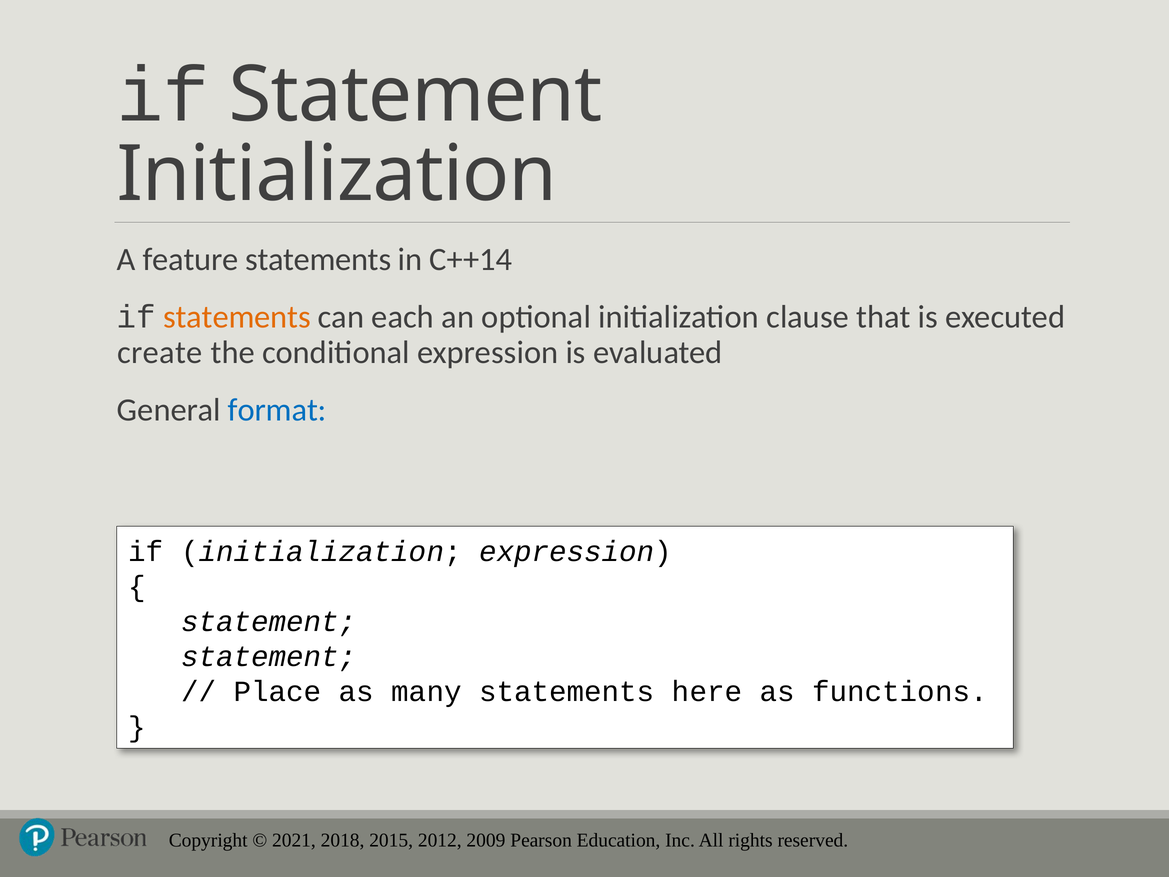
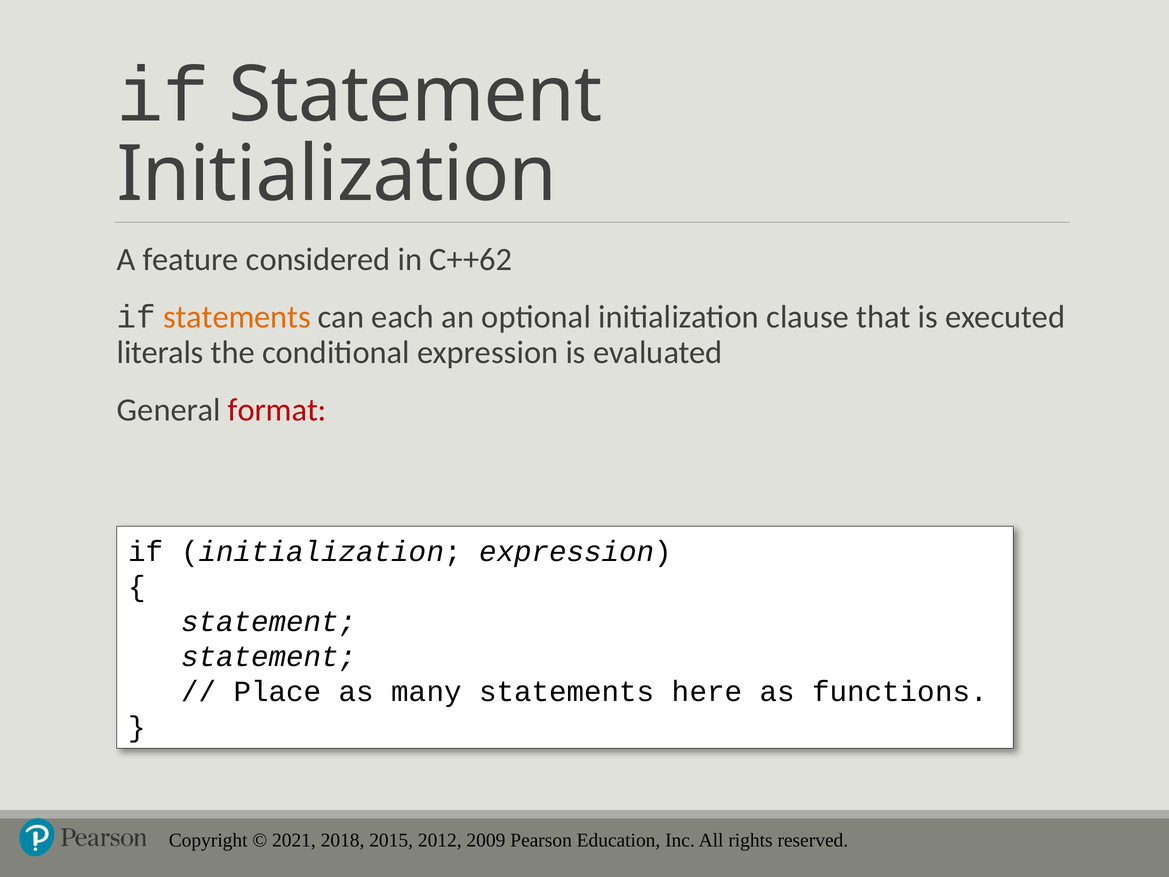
feature statements: statements -> considered
C++14: C++14 -> C++62
create: create -> literals
format colour: blue -> red
